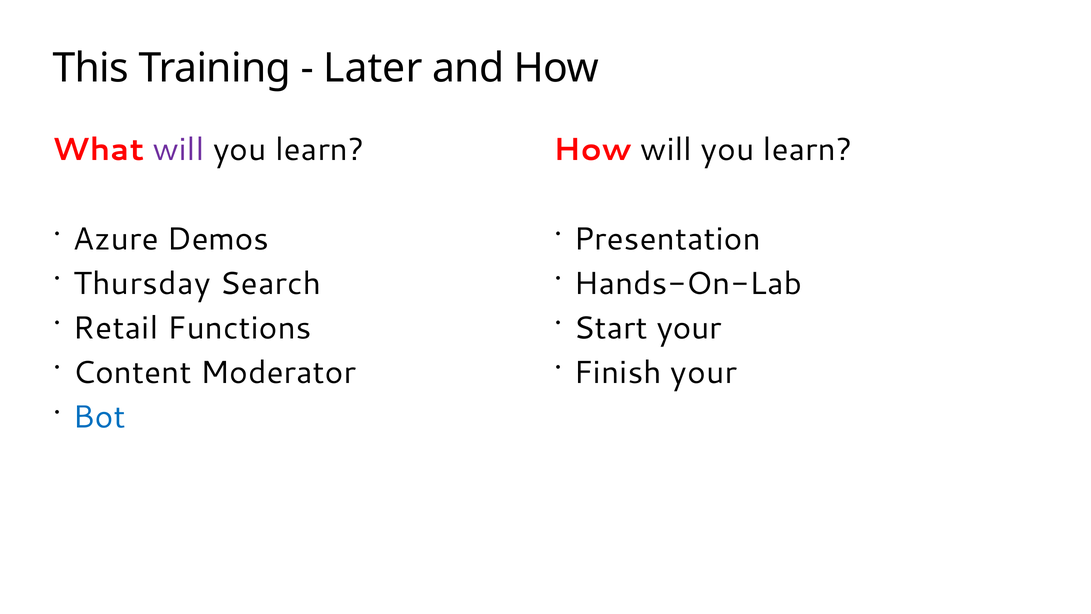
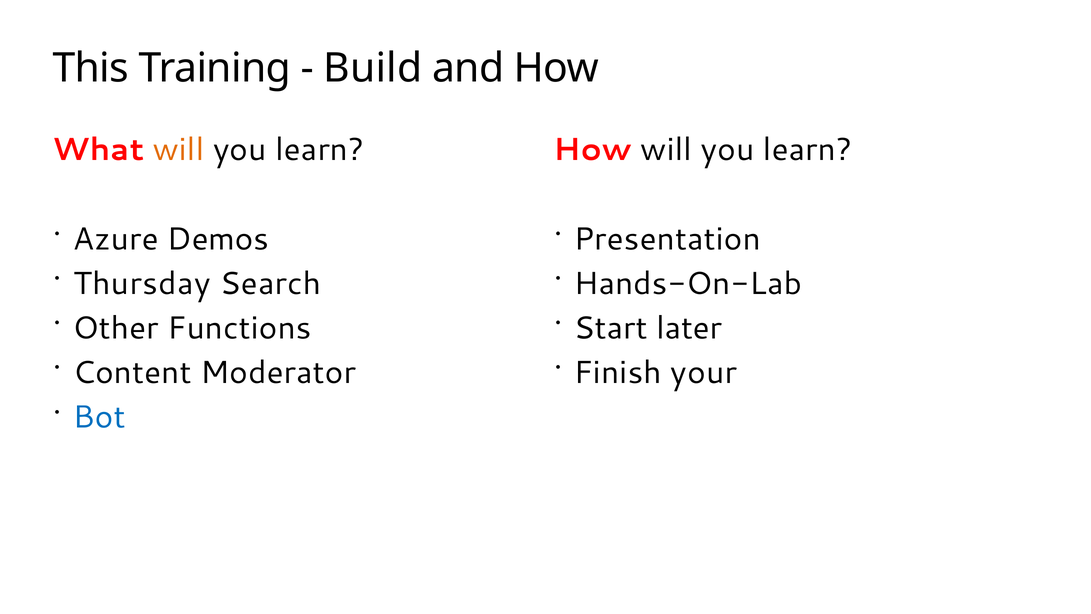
Later: Later -> Build
will at (179, 150) colour: purple -> orange
Retail: Retail -> Other
Start your: your -> later
